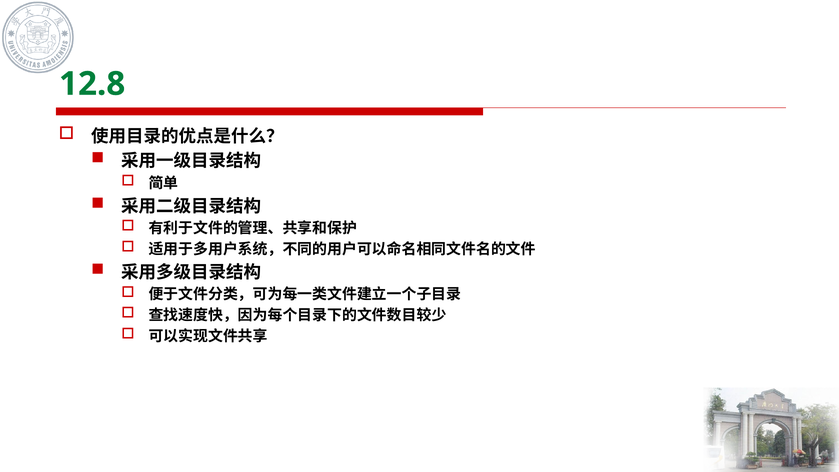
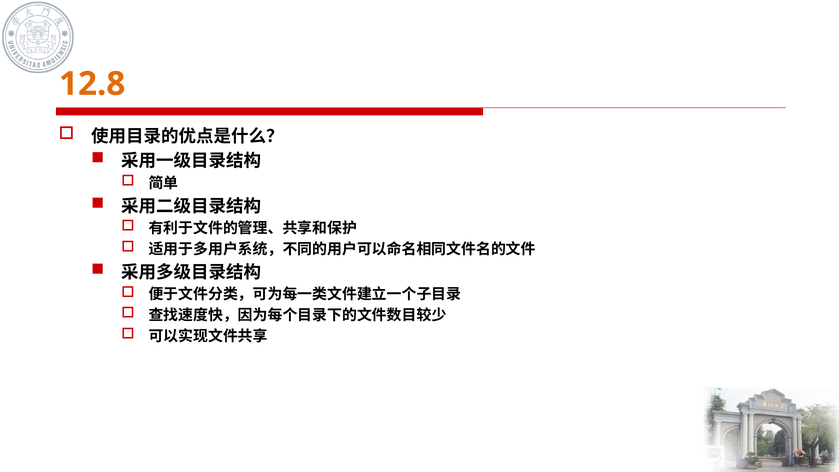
12.8 colour: green -> orange
